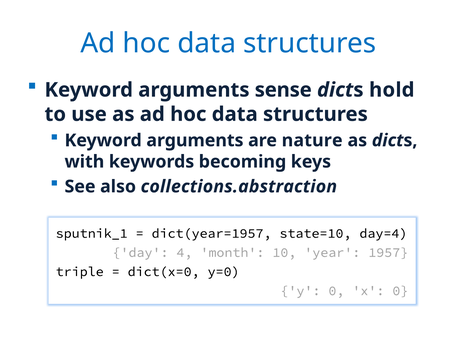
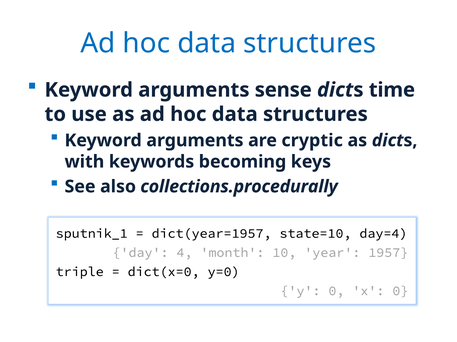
hold: hold -> time
nature: nature -> cryptic
collections.abstraction: collections.abstraction -> collections.procedurally
